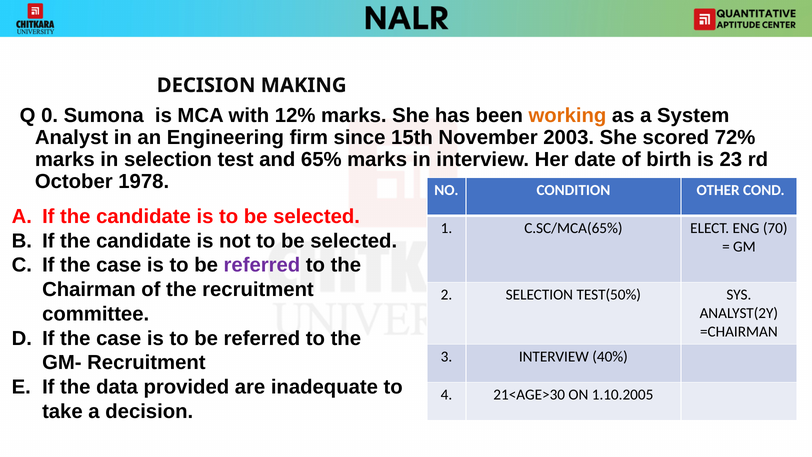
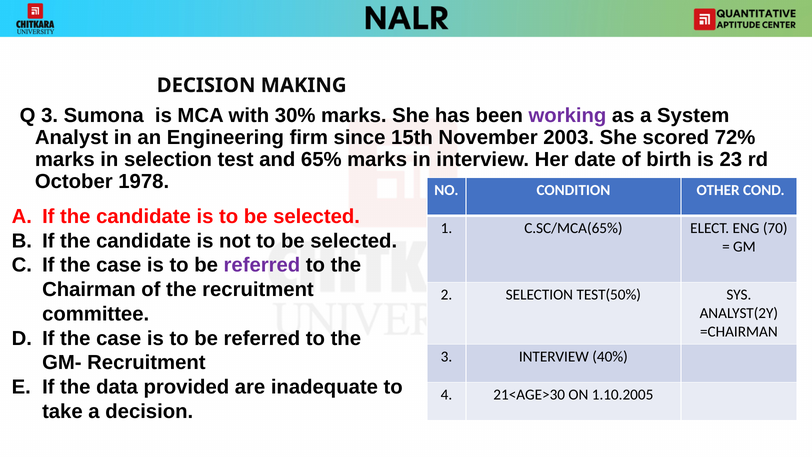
Q 0: 0 -> 3
12%: 12% -> 30%
working colour: orange -> purple
